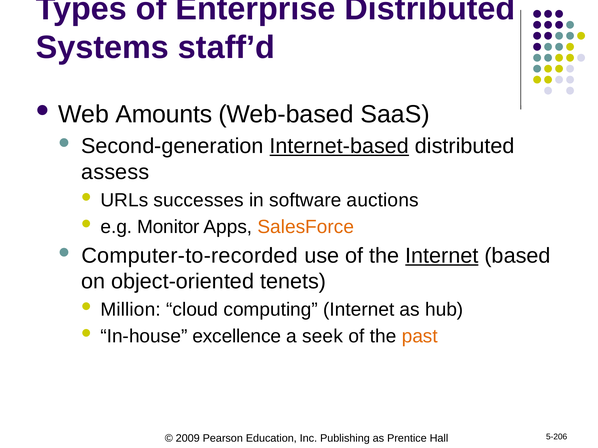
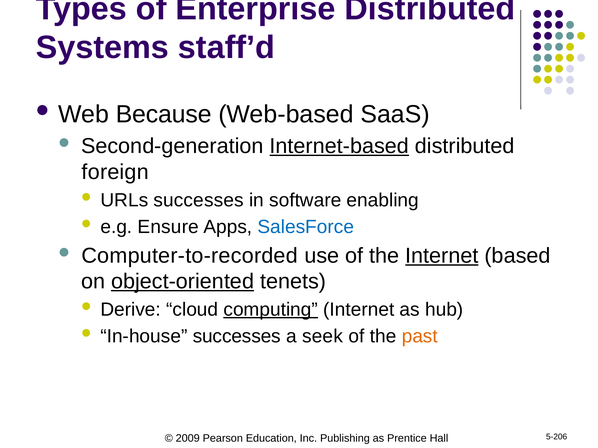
Amounts: Amounts -> Because
assess: assess -> foreign
auctions: auctions -> enabling
Monitor: Monitor -> Ensure
SalesForce colour: orange -> blue
object-oriented underline: none -> present
Million: Million -> Derive
computing underline: none -> present
In-house excellence: excellence -> successes
